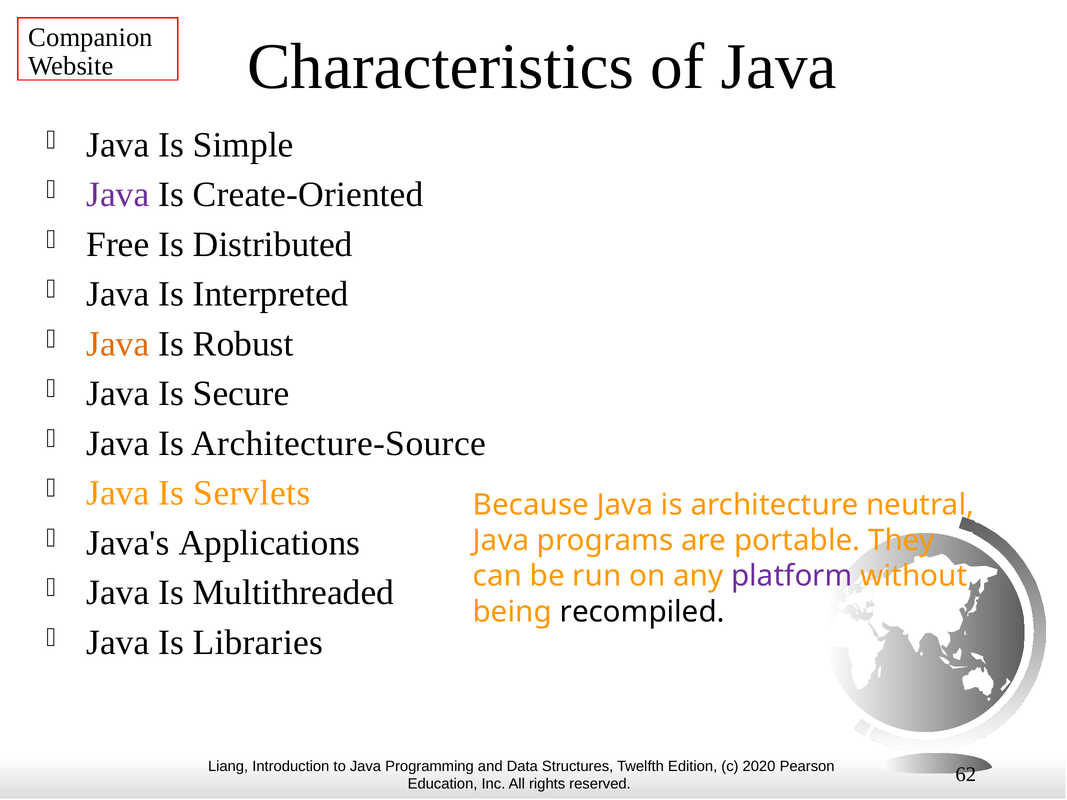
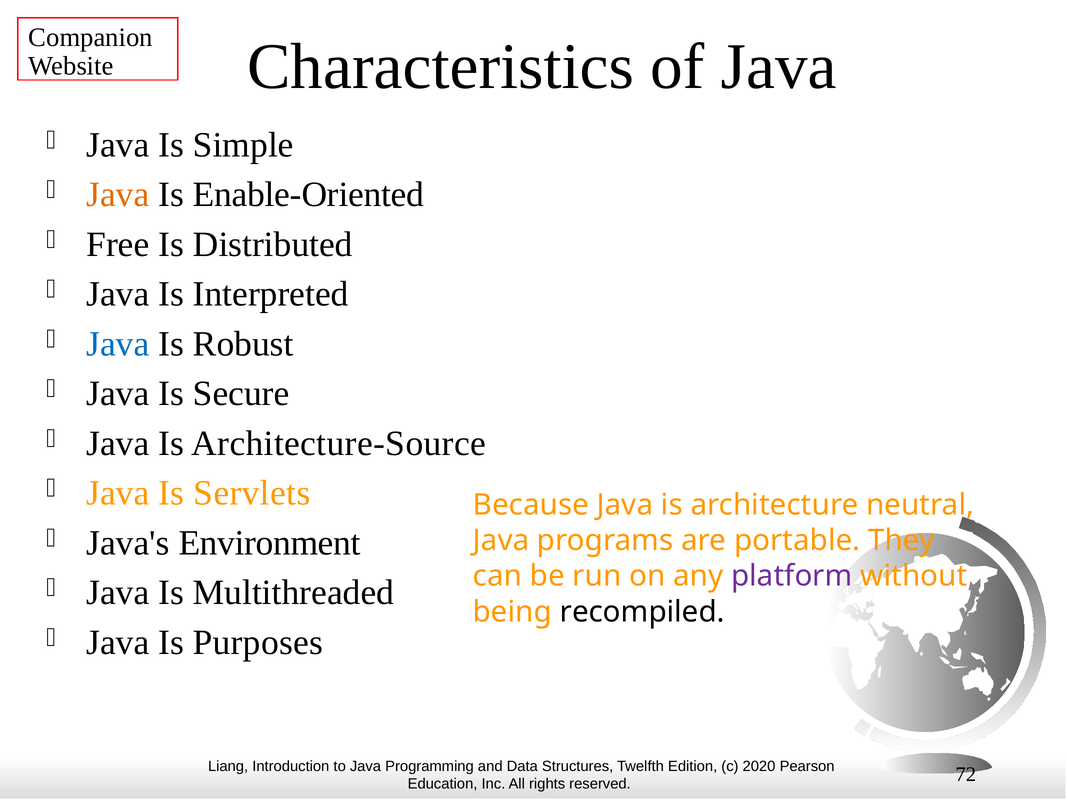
Java at (118, 195) colour: purple -> orange
Create-Oriented: Create-Oriented -> Enable-Oriented
Java at (118, 344) colour: orange -> blue
Applications: Applications -> Environment
Libraries: Libraries -> Purposes
62: 62 -> 72
